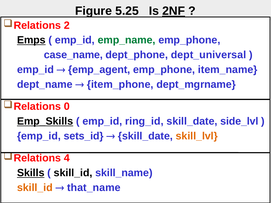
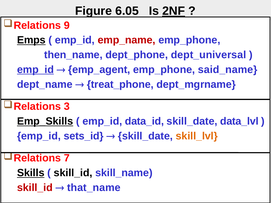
5.25: 5.25 -> 6.05
2: 2 -> 9
emp_name colour: green -> red
case_name: case_name -> then_name
emp_id at (35, 70) underline: none -> present
item_name: item_name -> said_name
item_phone: item_phone -> treat_phone
0: 0 -> 3
ring_id: ring_id -> data_id
side_lvl: side_lvl -> data_lvl
4: 4 -> 7
skill_id at (35, 188) colour: orange -> red
